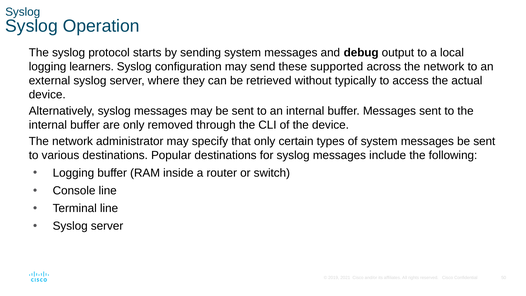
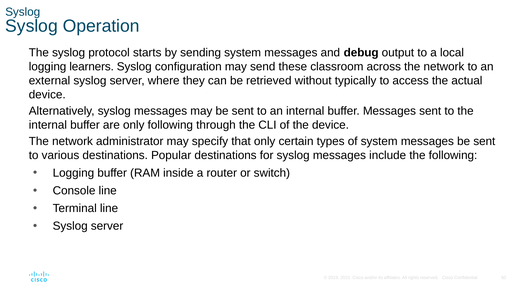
supported: supported -> classroom
only removed: removed -> following
